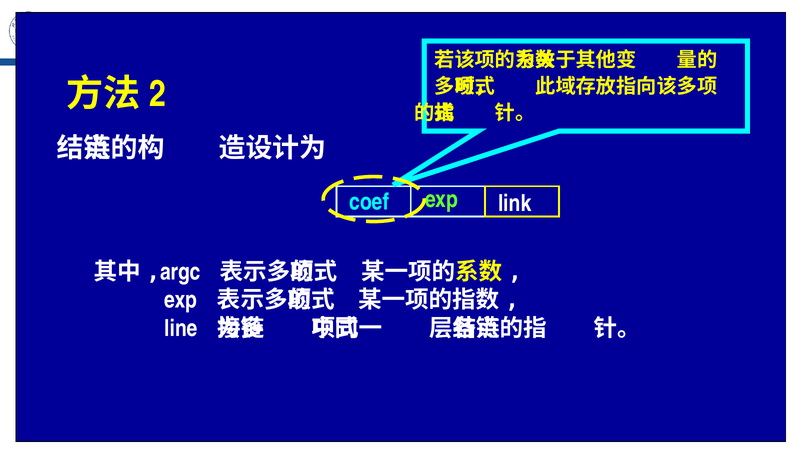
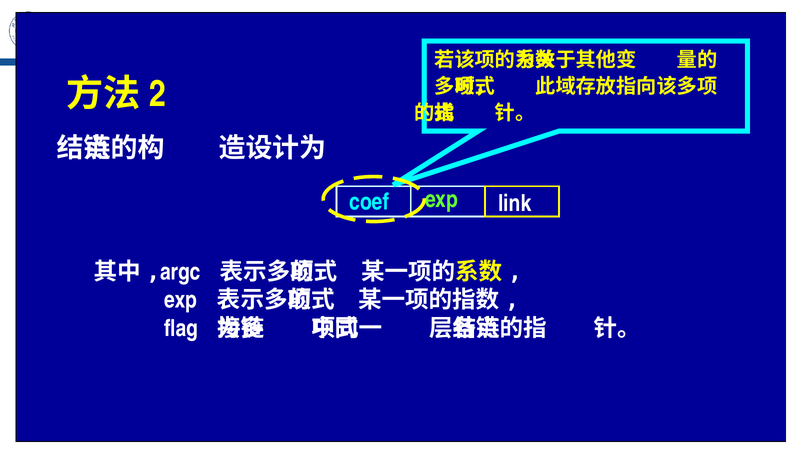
line: line -> flag
